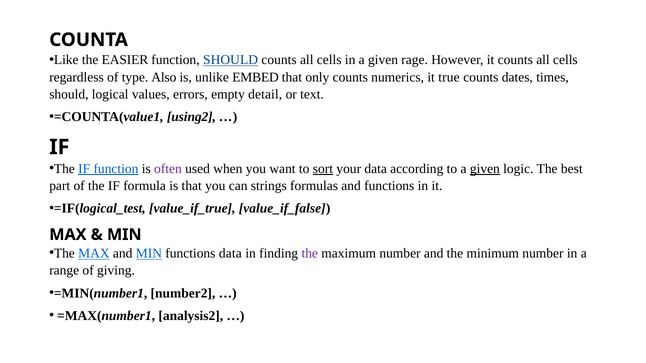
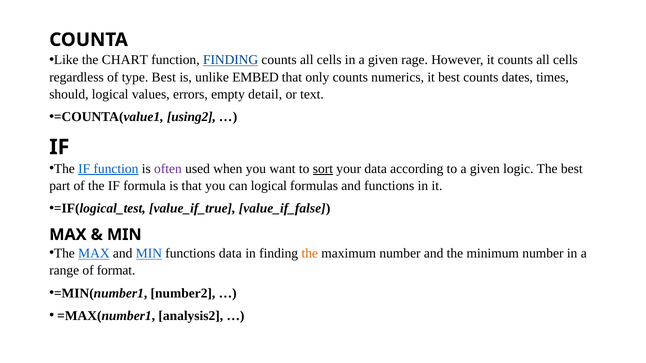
EASIER: EASIER -> CHART
function SHOULD: SHOULD -> FINDING
type Also: Also -> Best
it true: true -> best
given at (485, 169) underline: present -> none
can strings: strings -> logical
the at (310, 254) colour: purple -> orange
giving: giving -> format
